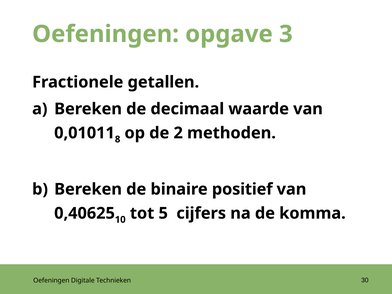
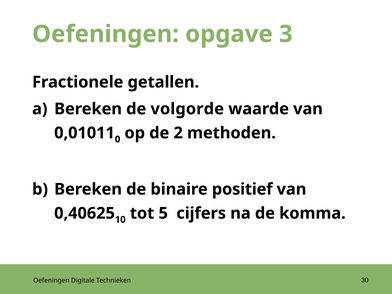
decimaal: decimaal -> volgorde
8: 8 -> 0
